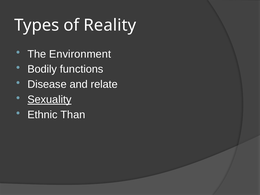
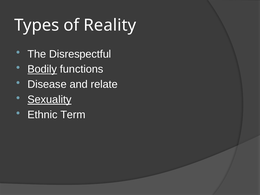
Environment: Environment -> Disrespectful
Bodily underline: none -> present
Than: Than -> Term
